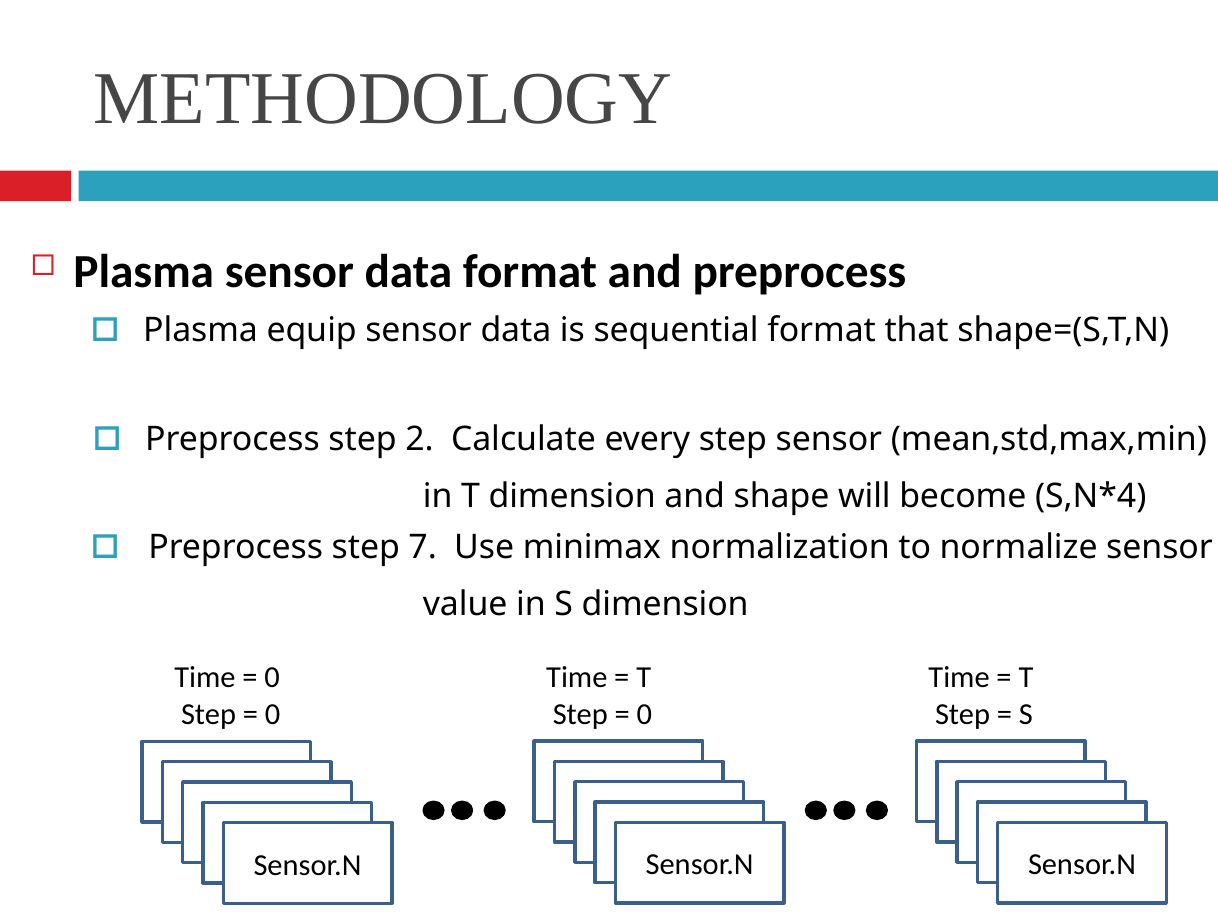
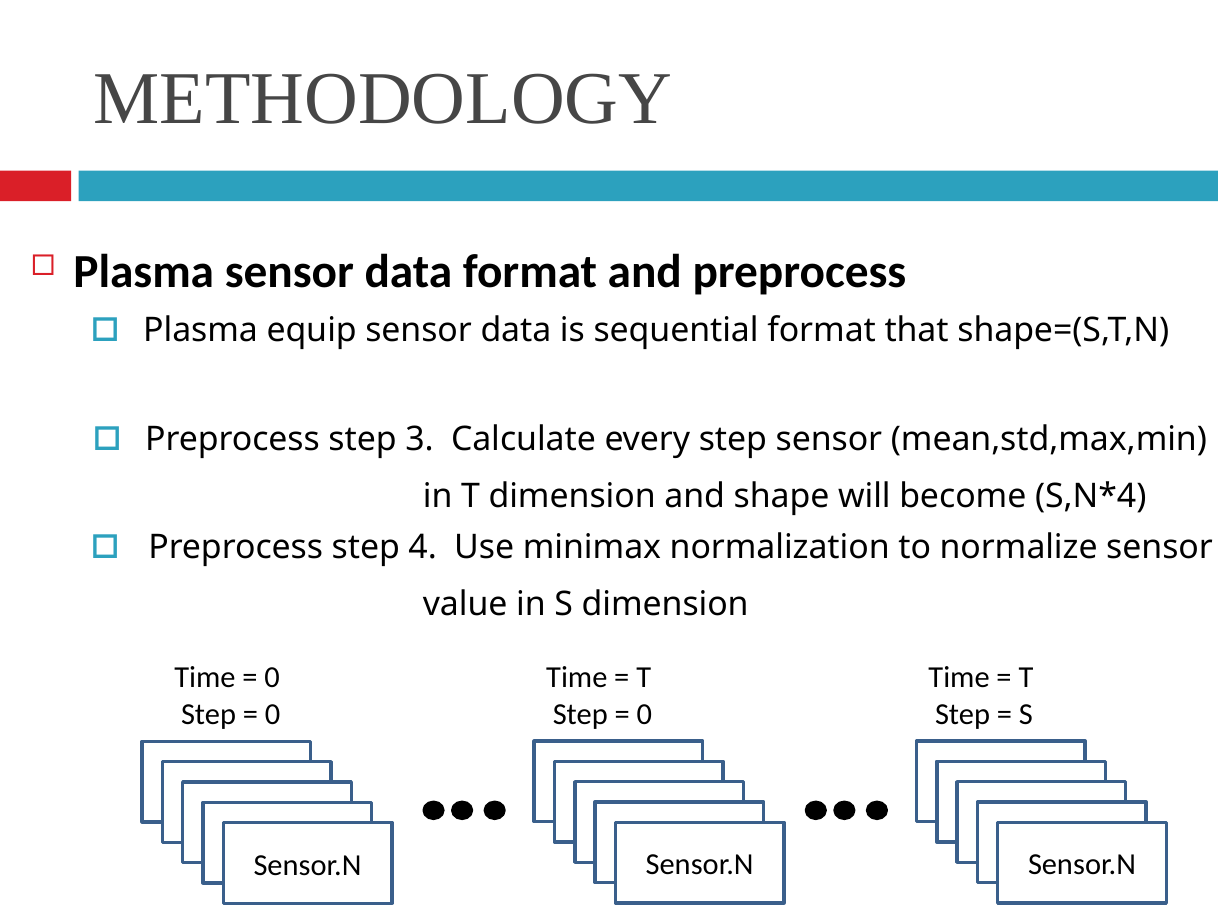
2: 2 -> 3
7: 7 -> 4
